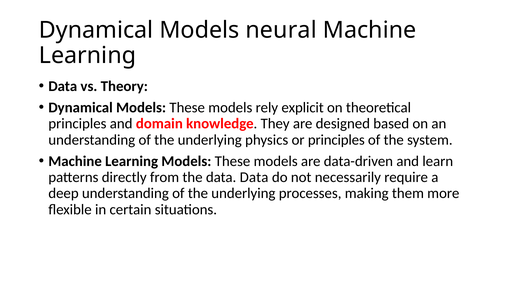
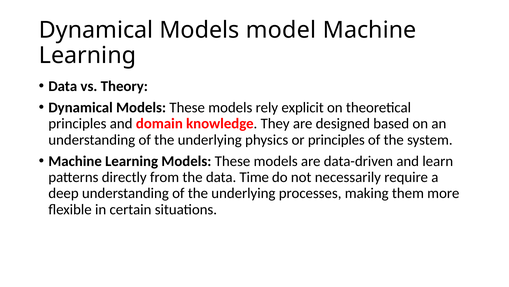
neural: neural -> model
data Data: Data -> Time
